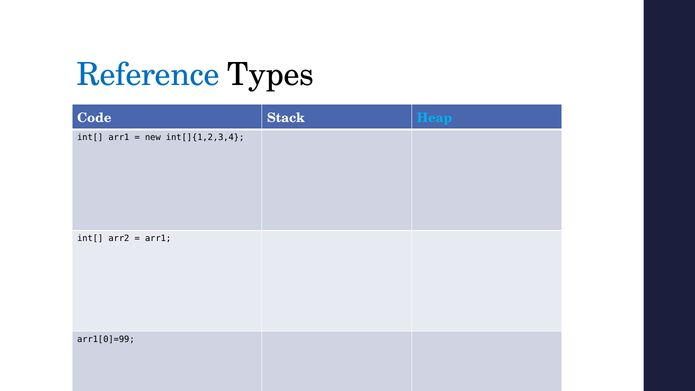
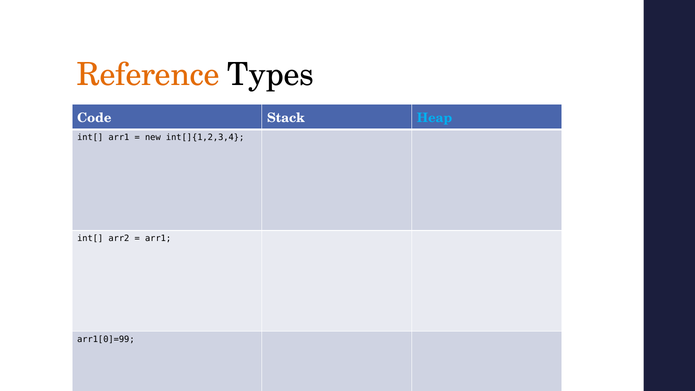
Reference colour: blue -> orange
